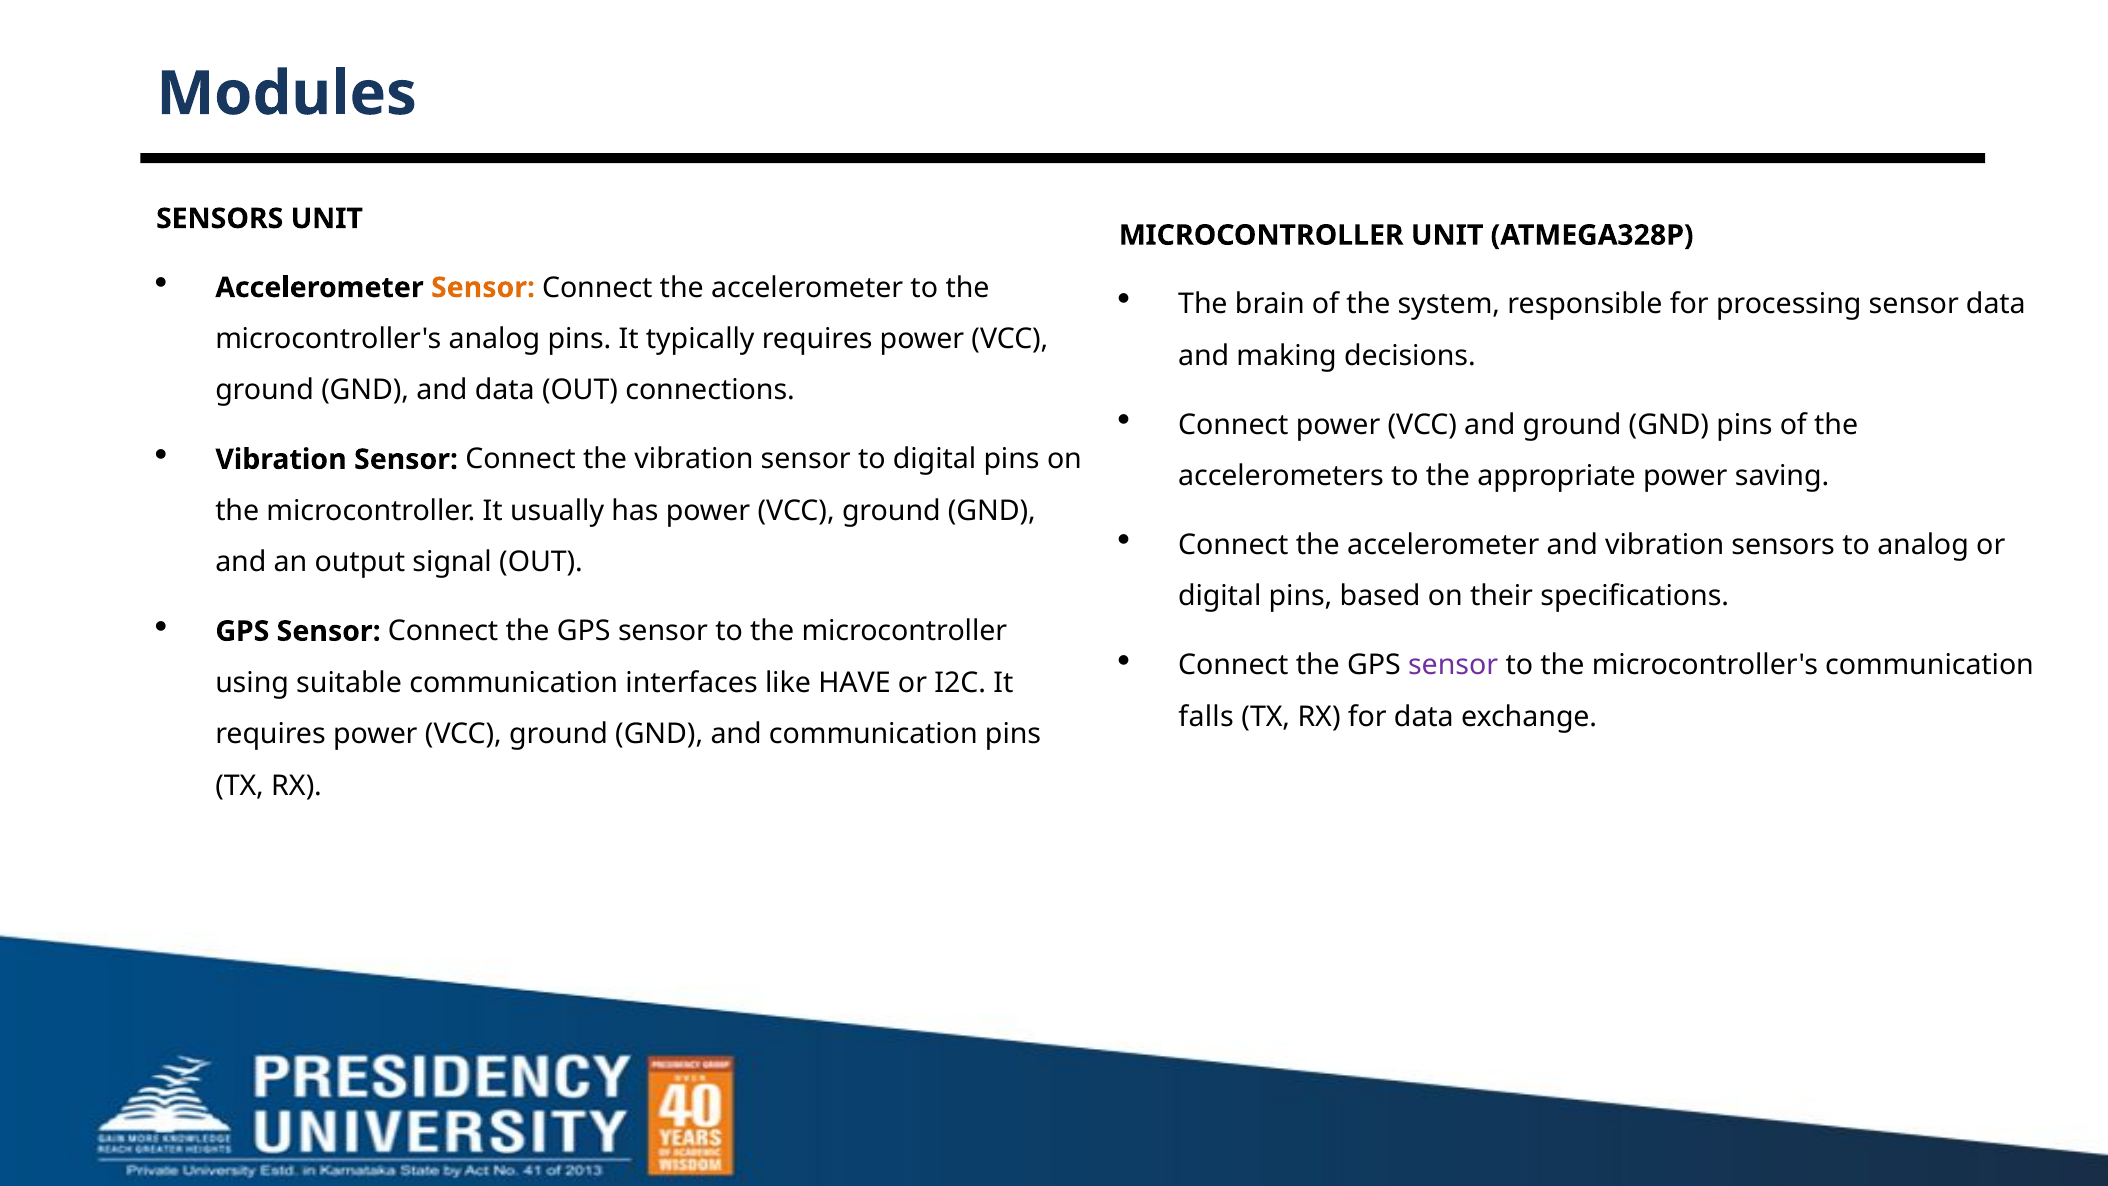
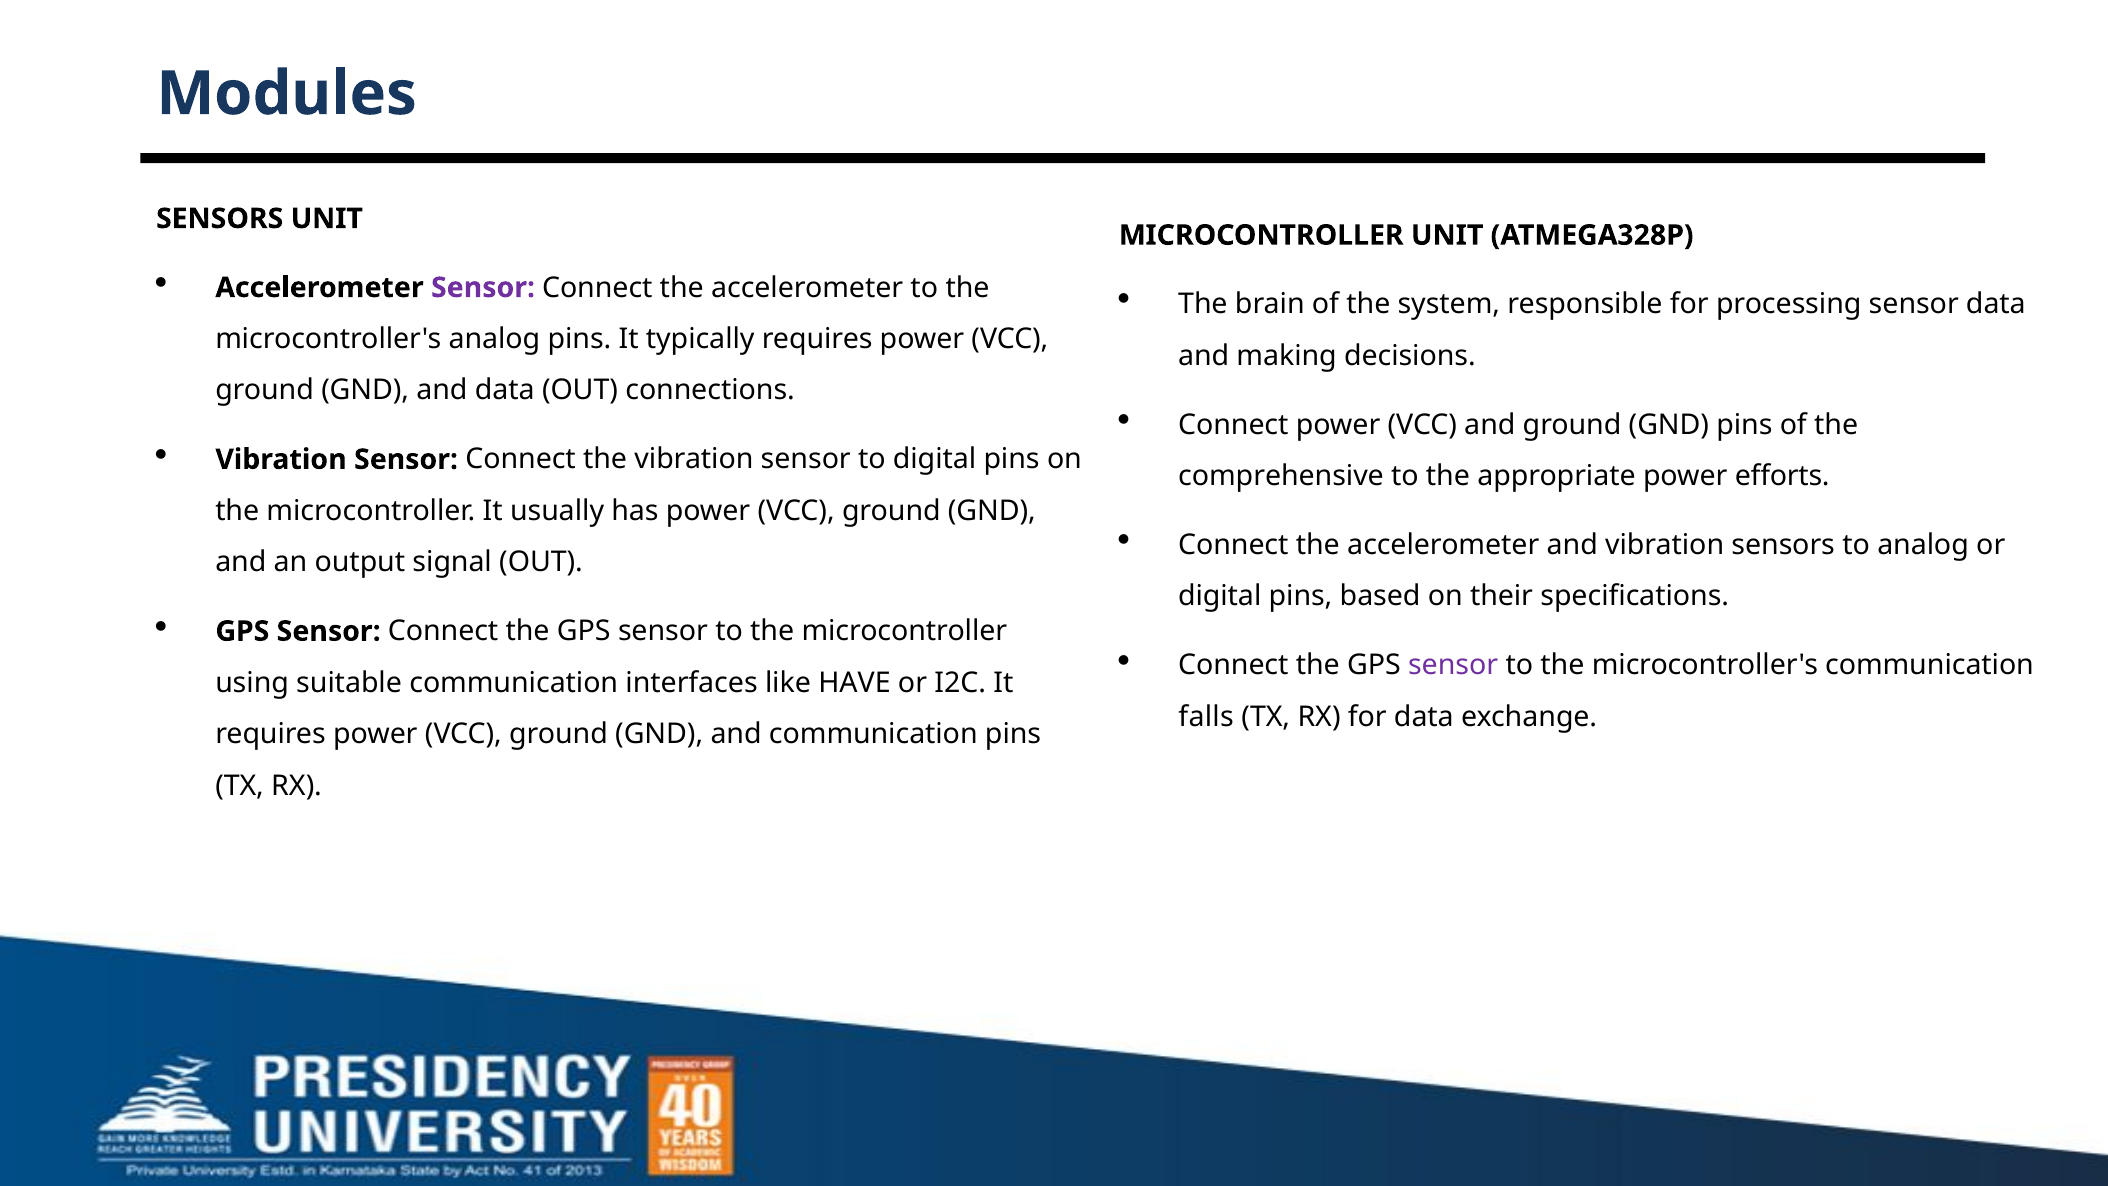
Sensor at (483, 288) colour: orange -> purple
accelerometers: accelerometers -> comprehensive
saving: saving -> efforts
